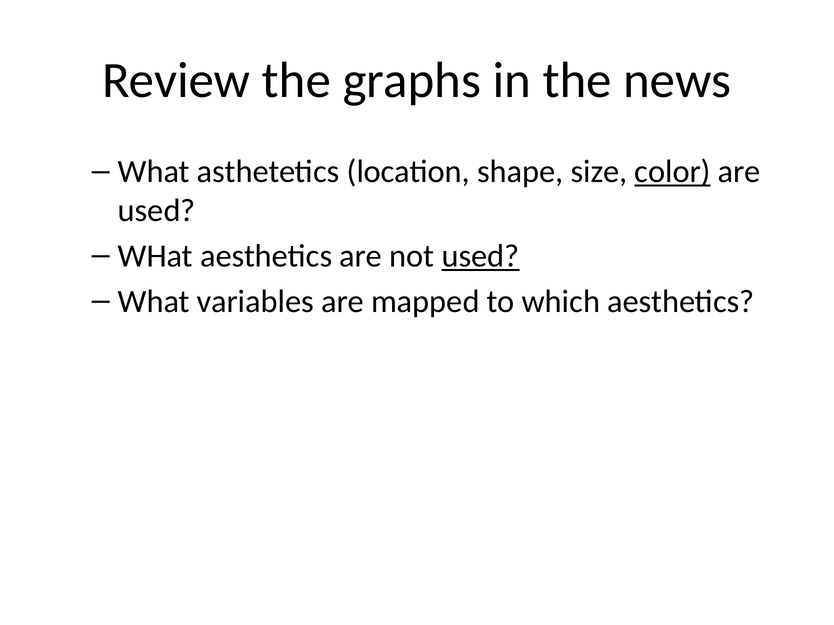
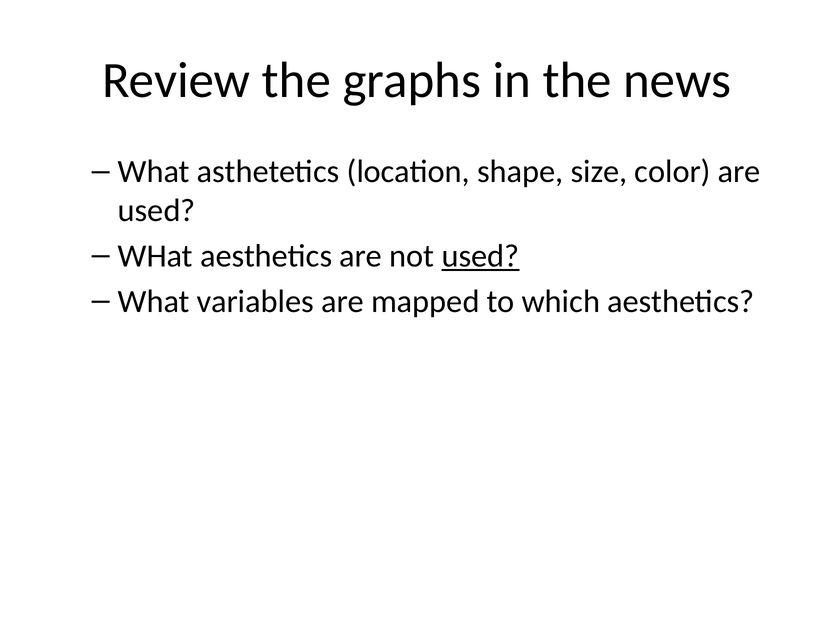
color underline: present -> none
